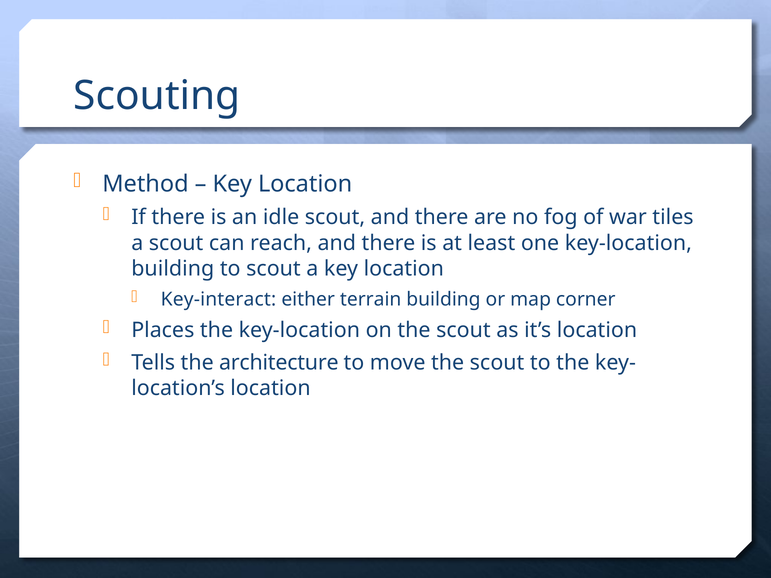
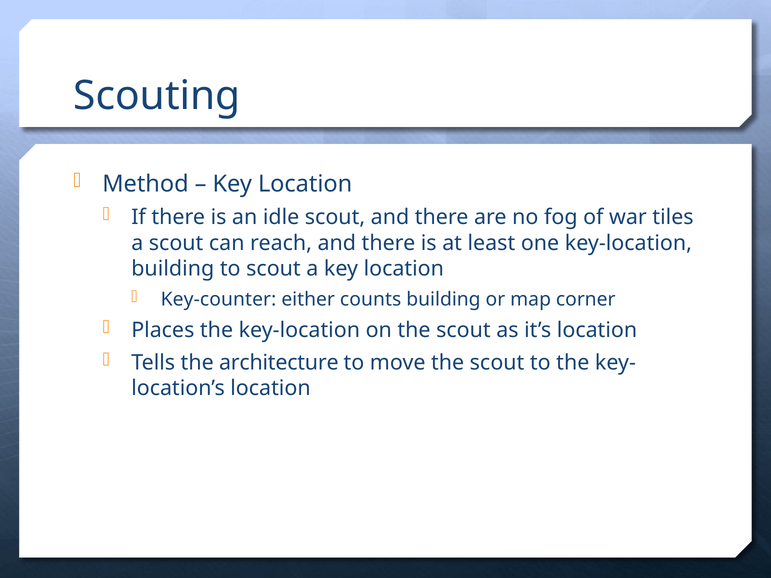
Key-interact: Key-interact -> Key-counter
terrain: terrain -> counts
